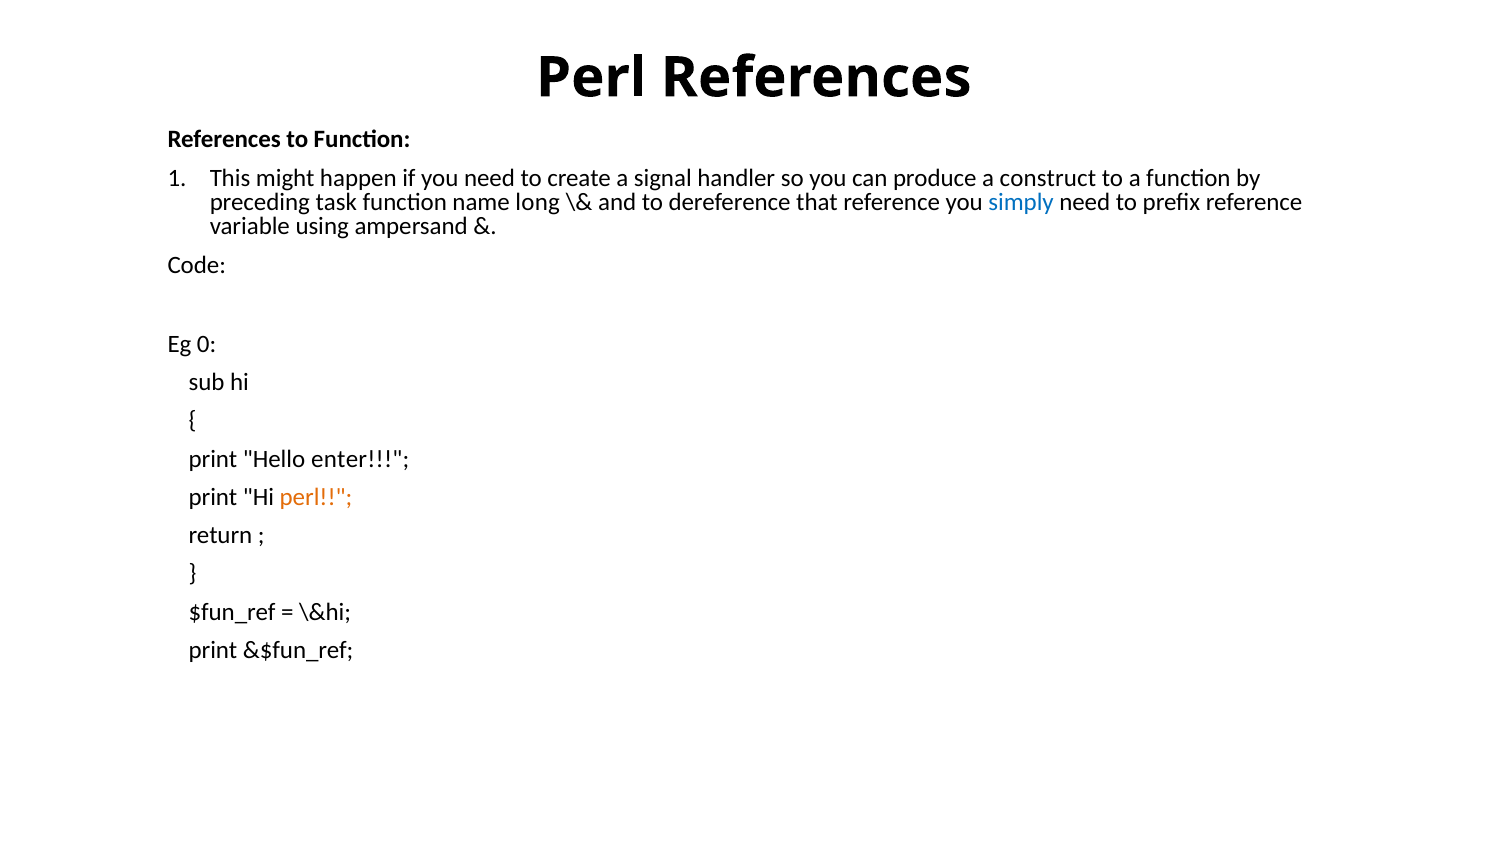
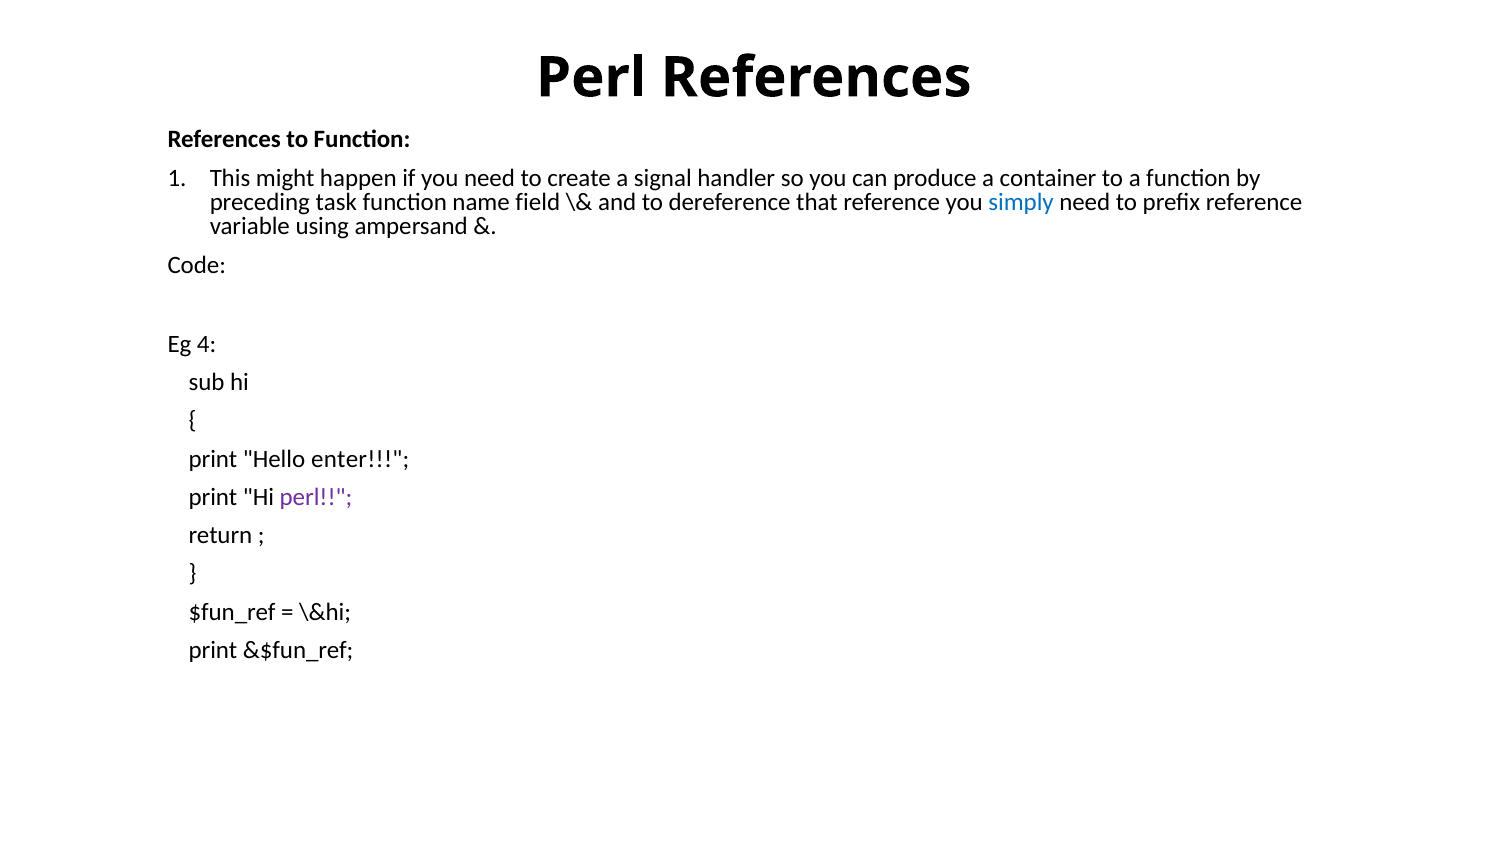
construct: construct -> container
long: long -> field
0: 0 -> 4
perl at (316, 497) colour: orange -> purple
